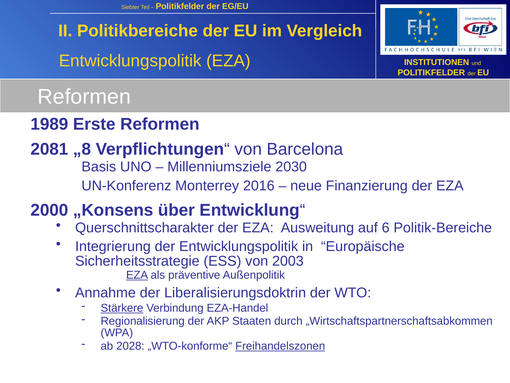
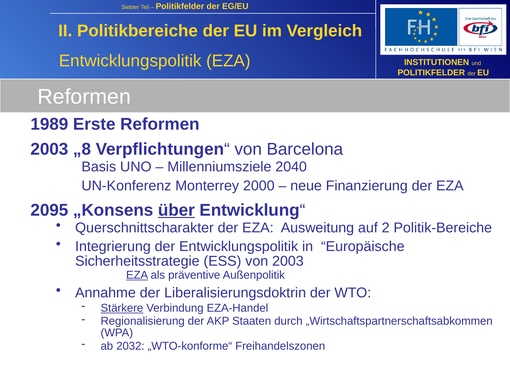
2081 at (49, 149): 2081 -> 2003
2030: 2030 -> 2040
2016: 2016 -> 2000
2000: 2000 -> 2095
über underline: none -> present
6: 6 -> 2
2028: 2028 -> 2032
Freihandelszonen underline: present -> none
